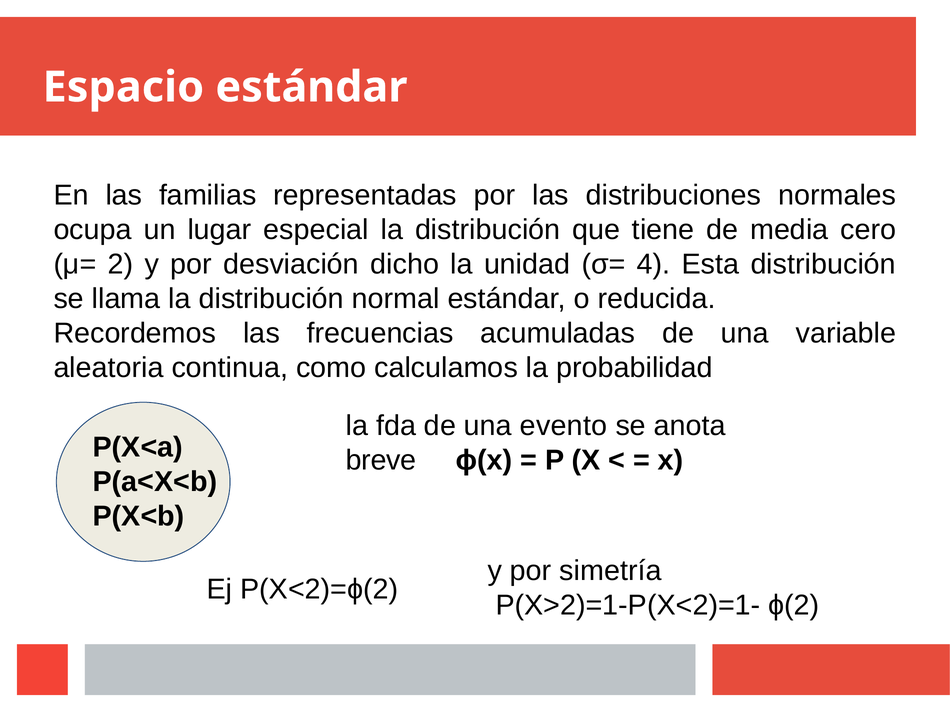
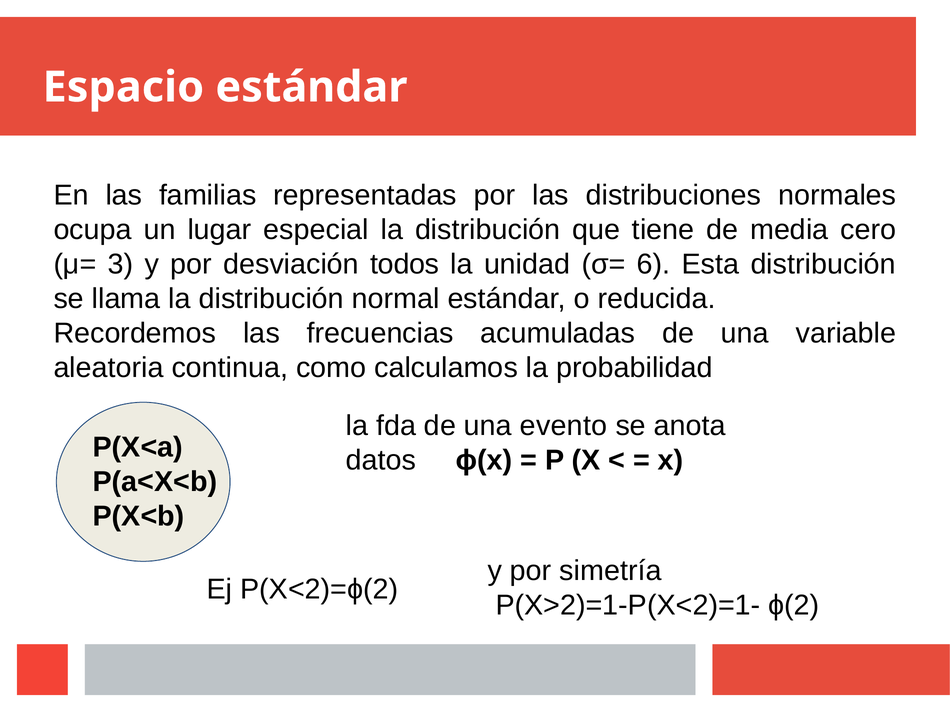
2: 2 -> 3
dicho: dicho -> todos
4: 4 -> 6
breve: breve -> datos
